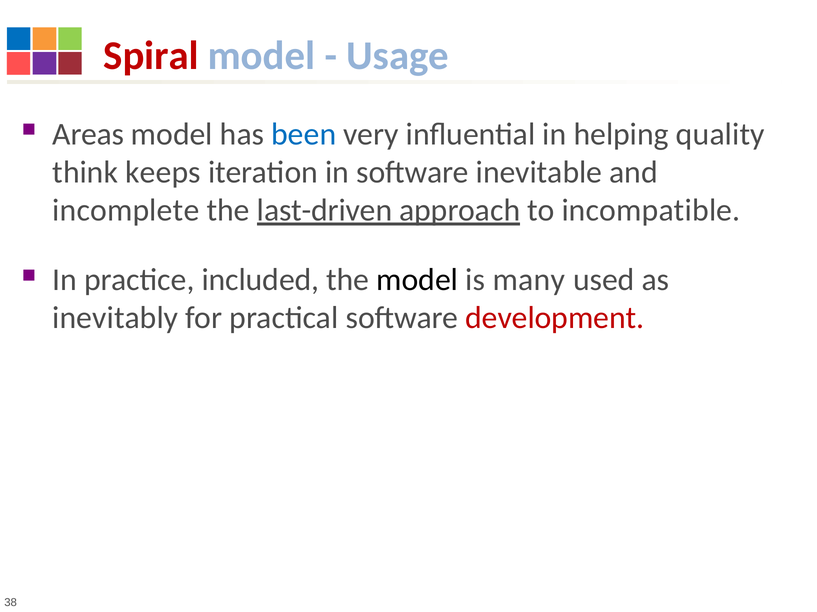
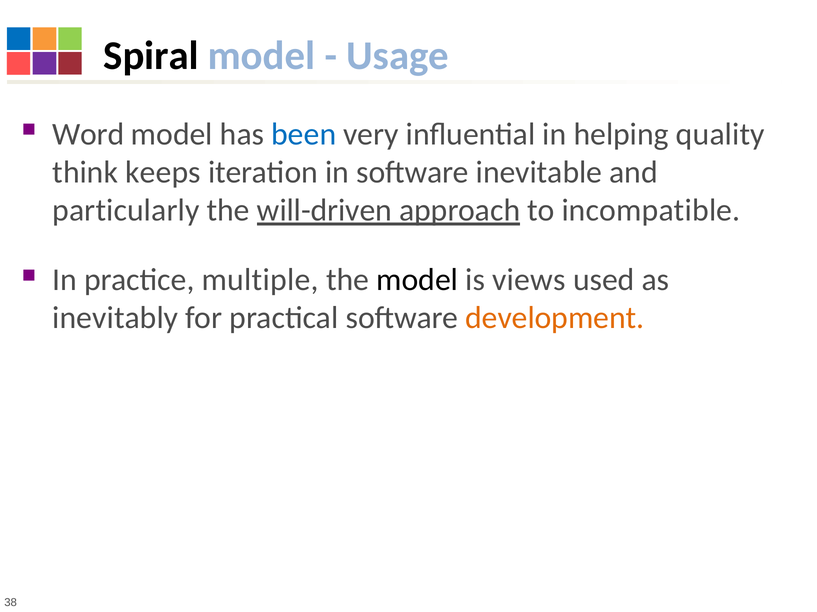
Spiral colour: red -> black
Areas: Areas -> Word
incomplete: incomplete -> particularly
last-driven: last-driven -> will-driven
included: included -> multiple
many: many -> views
development colour: red -> orange
